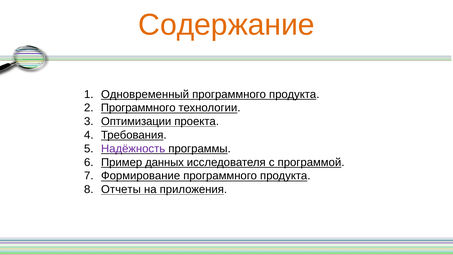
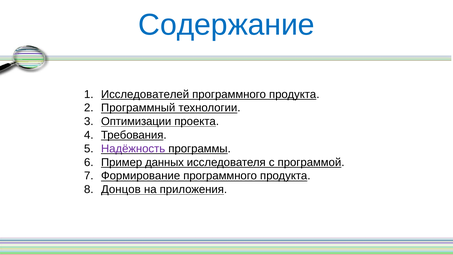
Содержание colour: orange -> blue
Одновременный: Одновременный -> Исследователей
Программного at (138, 108): Программного -> Программный
Отчеты: Отчеты -> Донцов
